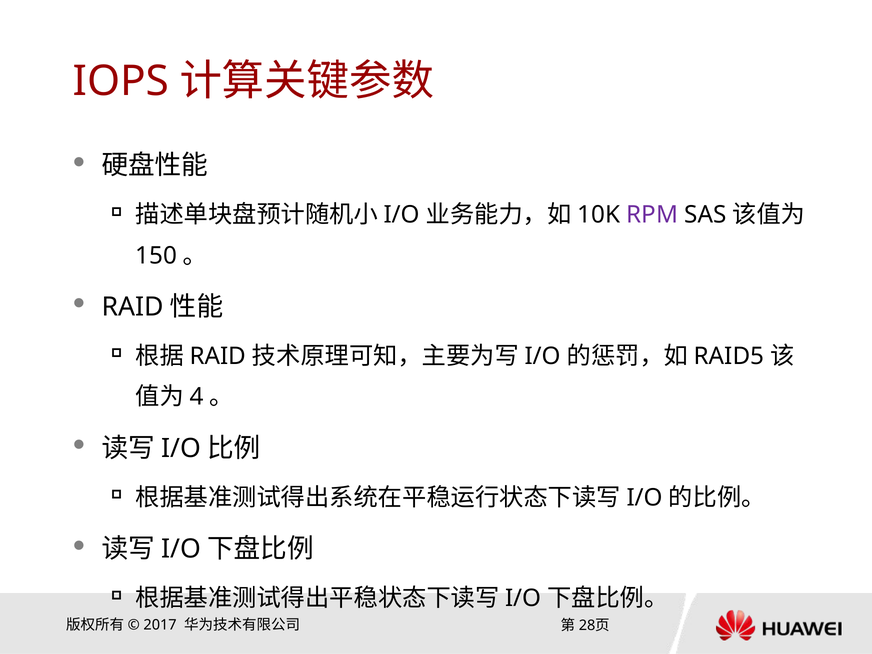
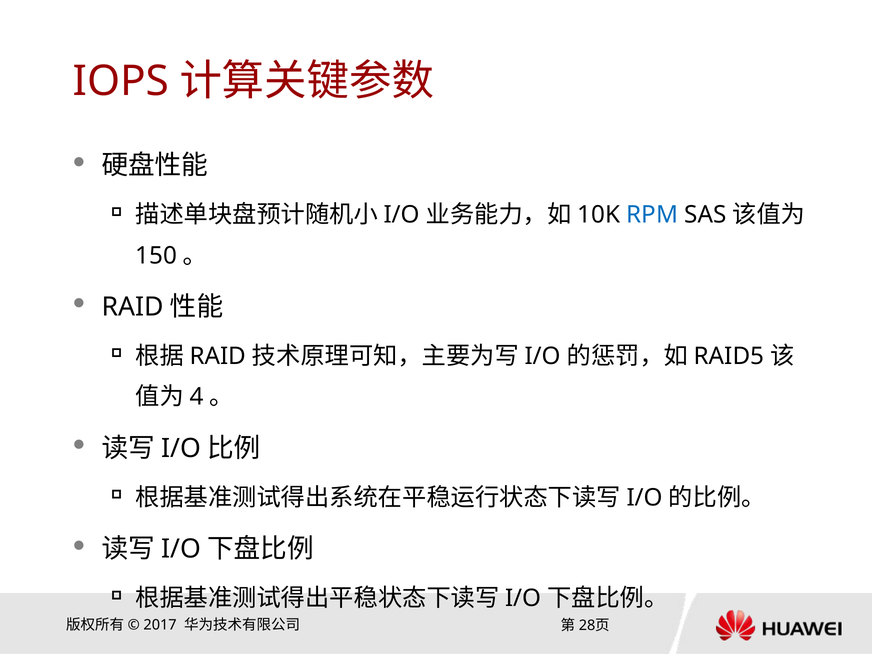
RPM colour: purple -> blue
